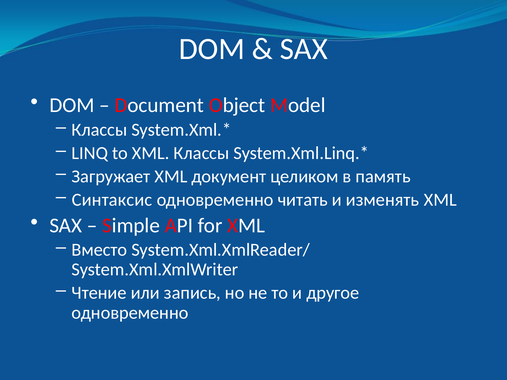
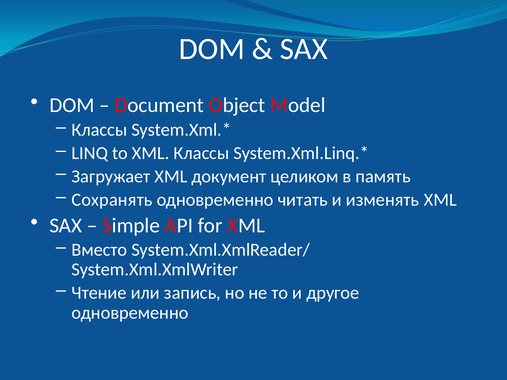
Синтаксис: Синтаксис -> Сохранять
